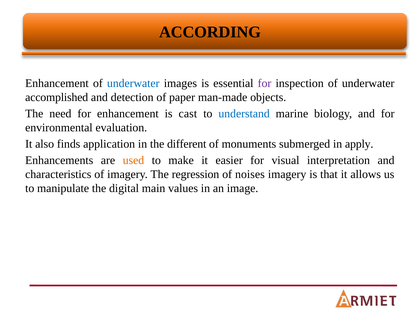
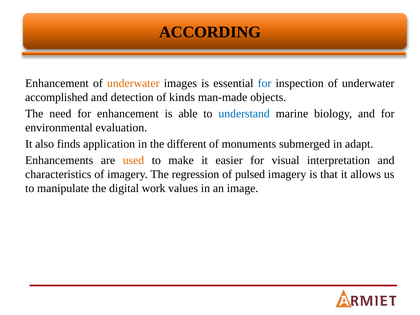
underwater at (133, 83) colour: blue -> orange
for at (265, 83) colour: purple -> blue
paper: paper -> kinds
cast: cast -> able
apply: apply -> adapt
noises: noises -> pulsed
main: main -> work
